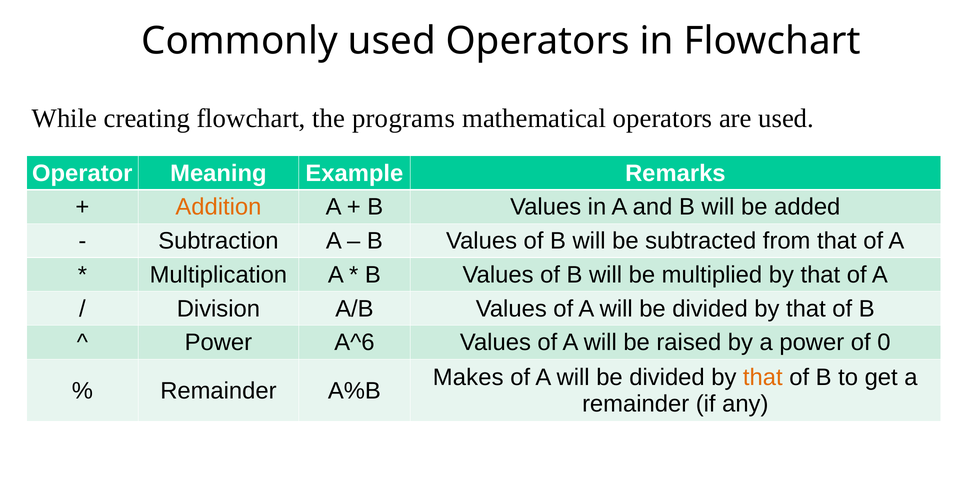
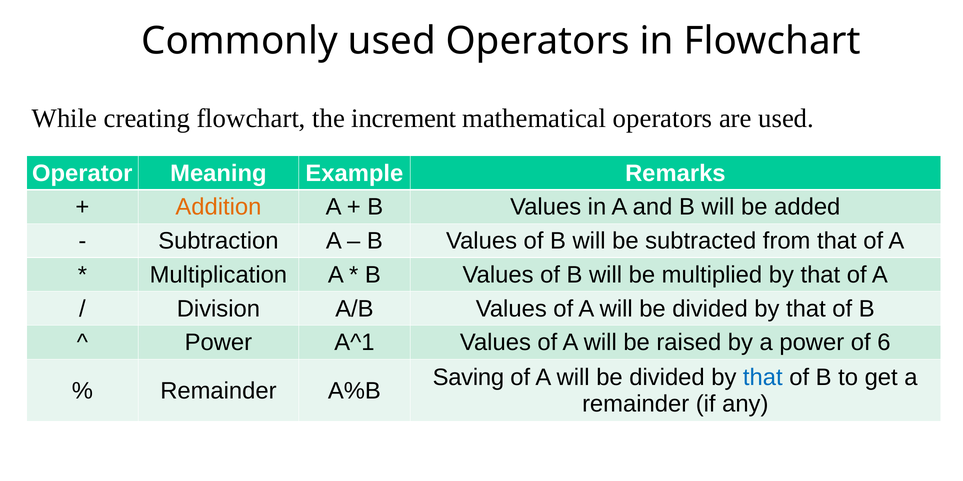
programs: programs -> increment
A^6: A^6 -> A^1
0: 0 -> 6
Makes: Makes -> Saving
that at (763, 378) colour: orange -> blue
